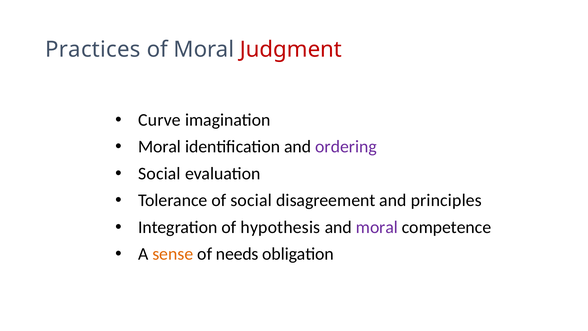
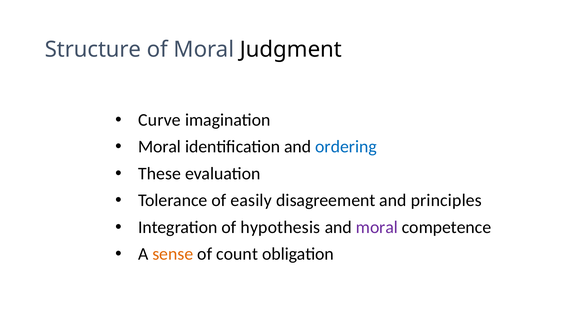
Practices: Practices -> Structure
Judgment colour: red -> black
ordering colour: purple -> blue
Social at (159, 173): Social -> These
of social: social -> easily
needs: needs -> count
